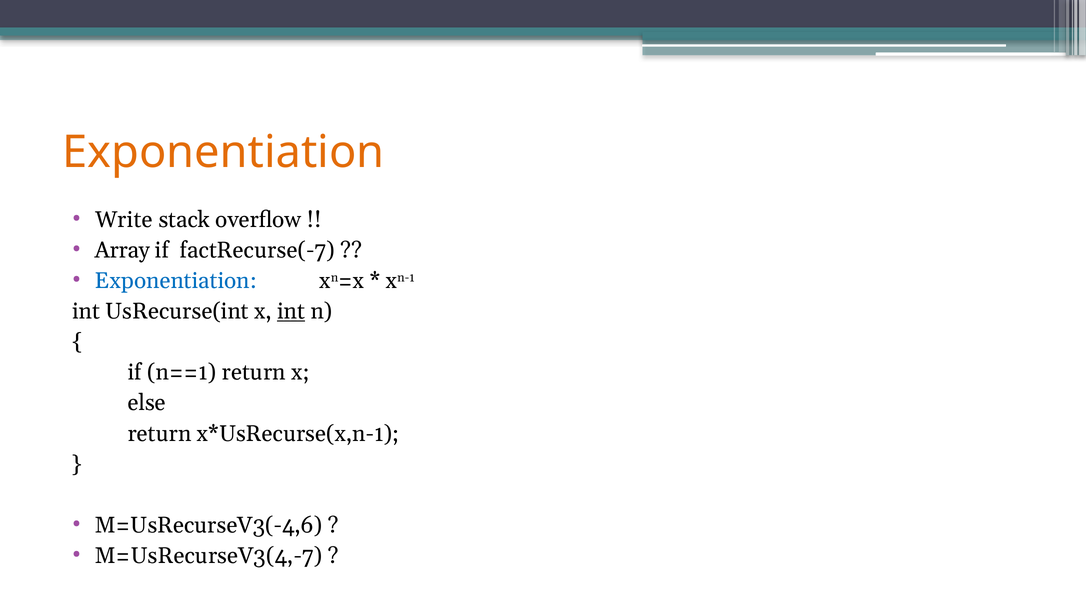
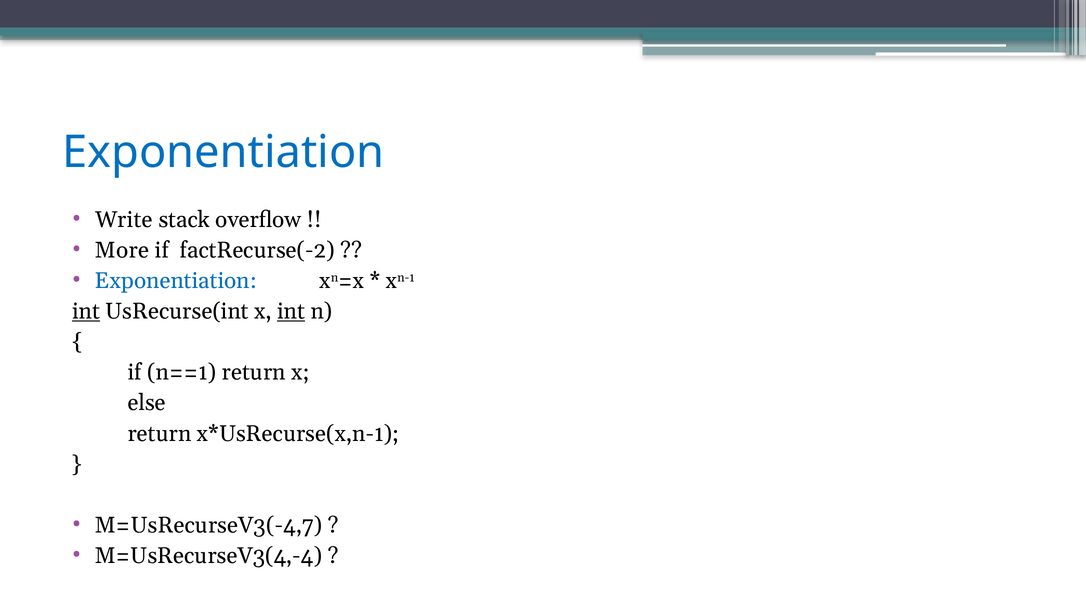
Exponentiation at (223, 152) colour: orange -> blue
Array: Array -> More
factRecurse(-7: factRecurse(-7 -> factRecurse(-2
int at (86, 311) underline: none -> present
M=UsRecurseV3(-4,6: M=UsRecurseV3(-4,6 -> M=UsRecurseV3(-4,7
M=UsRecurseV3(4,-7: M=UsRecurseV3(4,-7 -> M=UsRecurseV3(4,-4
